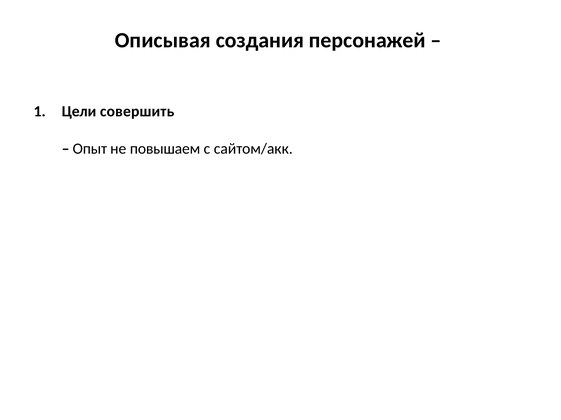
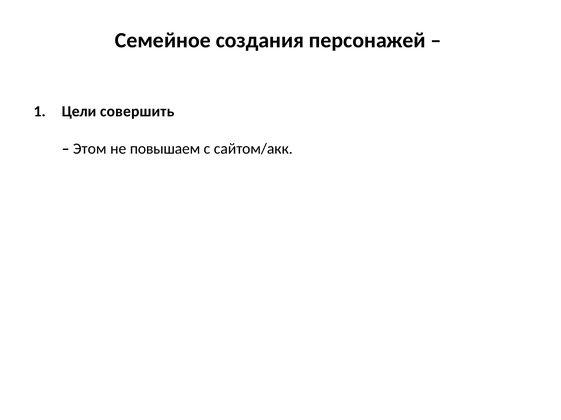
Описывая: Описывая -> Семейное
Опыт: Опыт -> Этом
